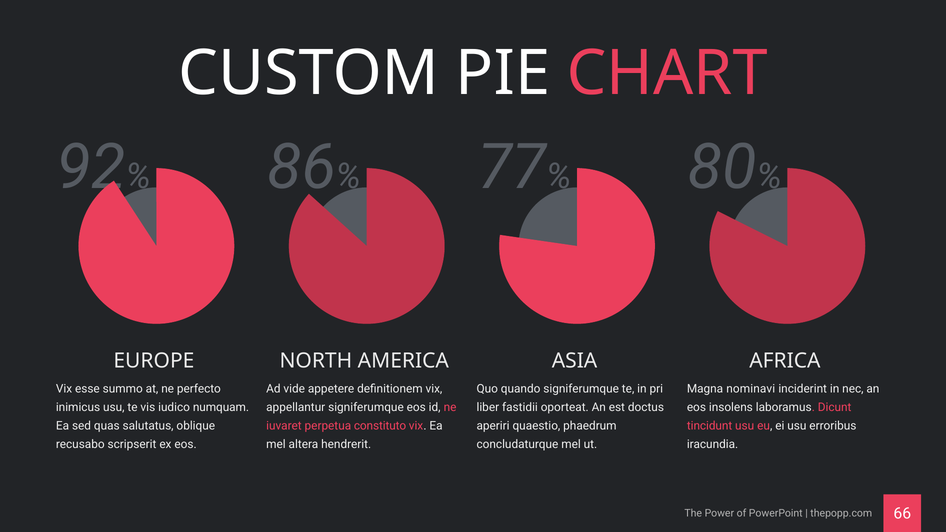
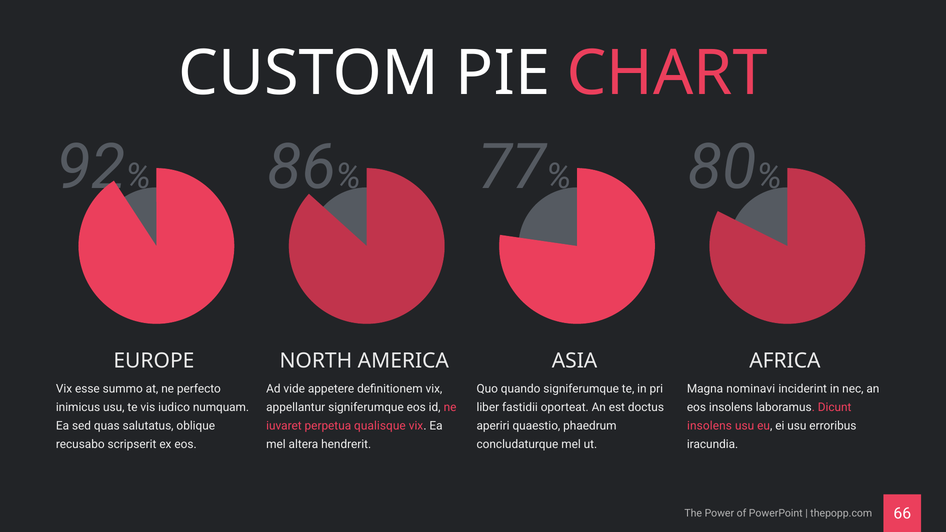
constituto: constituto -> qualisque
tincidunt at (710, 426): tincidunt -> insolens
